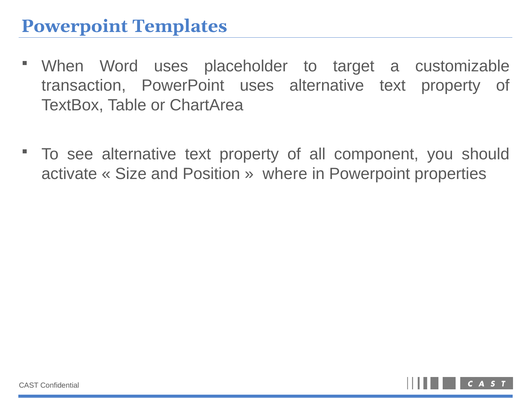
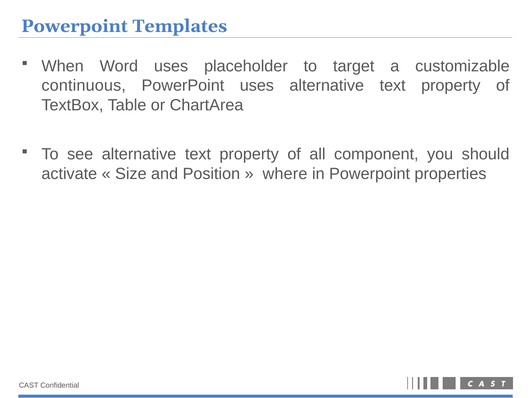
transaction: transaction -> continuous
